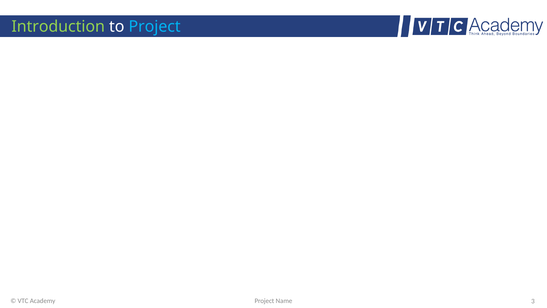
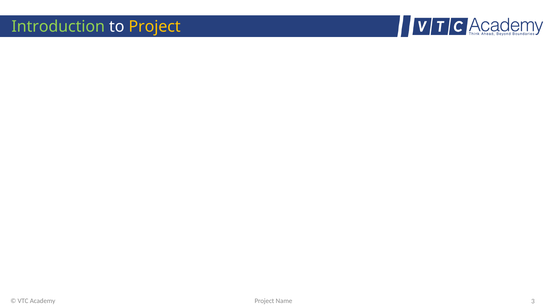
Project at (155, 27) colour: light blue -> yellow
